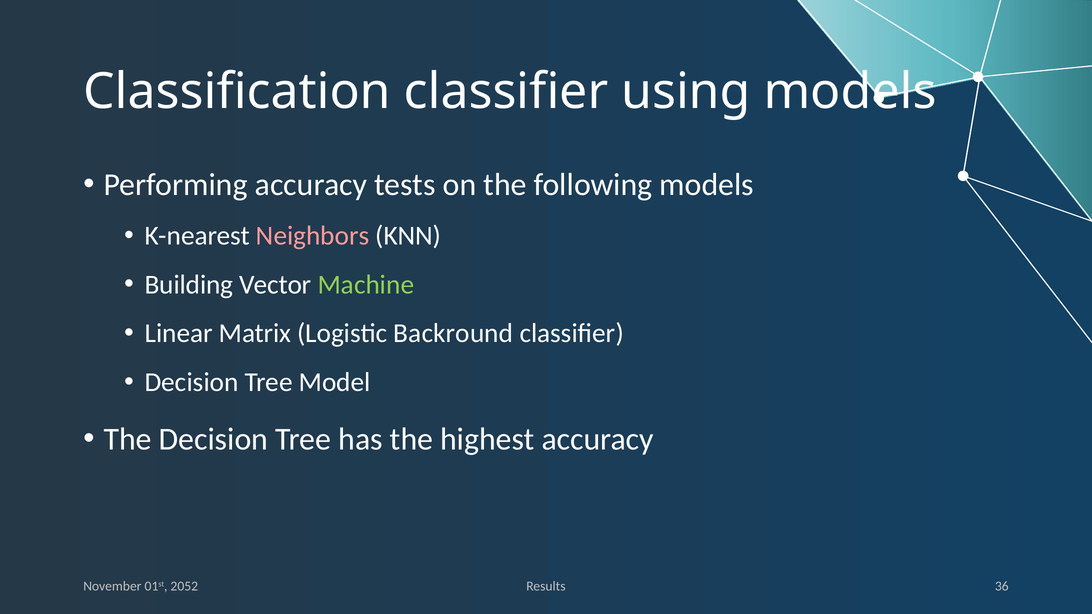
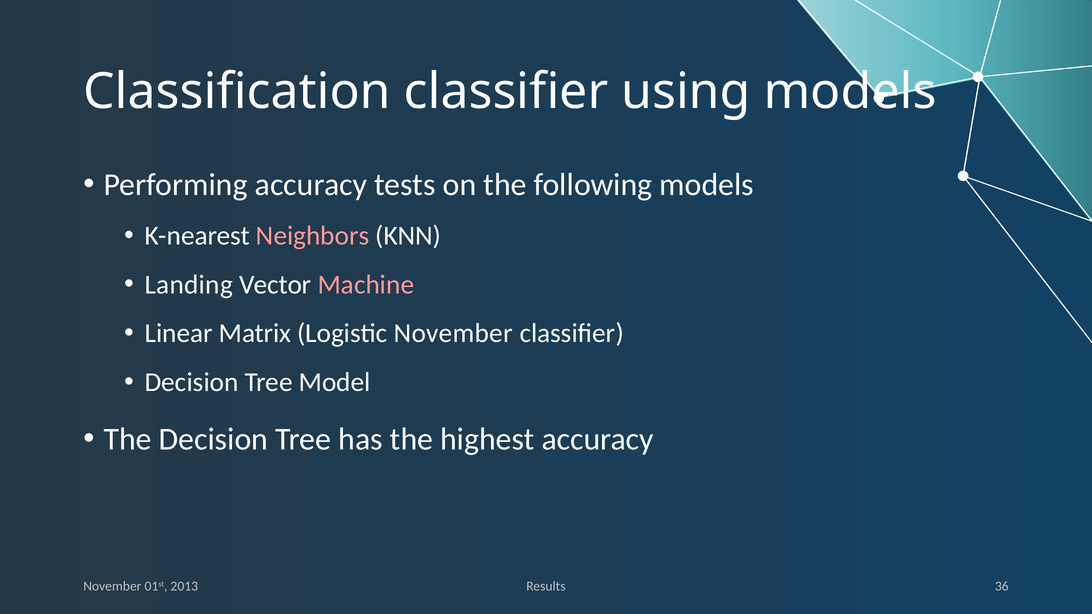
Building: Building -> Landing
Machine colour: light green -> pink
Logistic Backround: Backround -> November
2052: 2052 -> 2013
